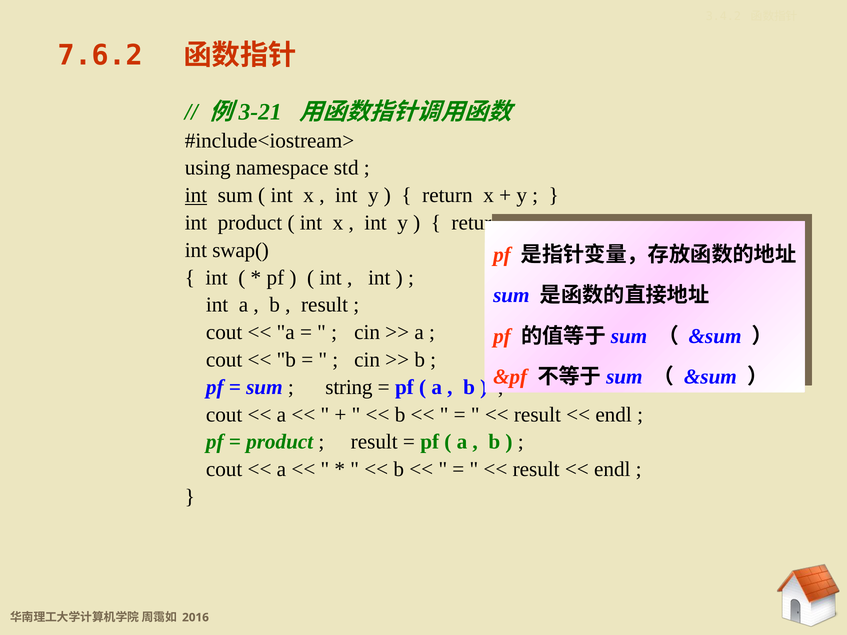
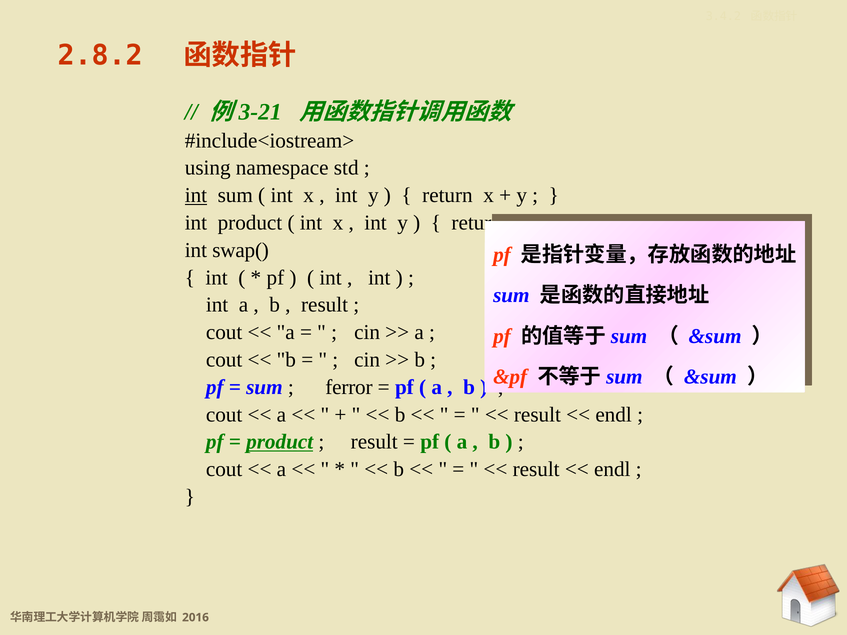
7.6.2: 7.6.2 -> 2.8.2
string: string -> ferror
product at (280, 442) underline: none -> present
